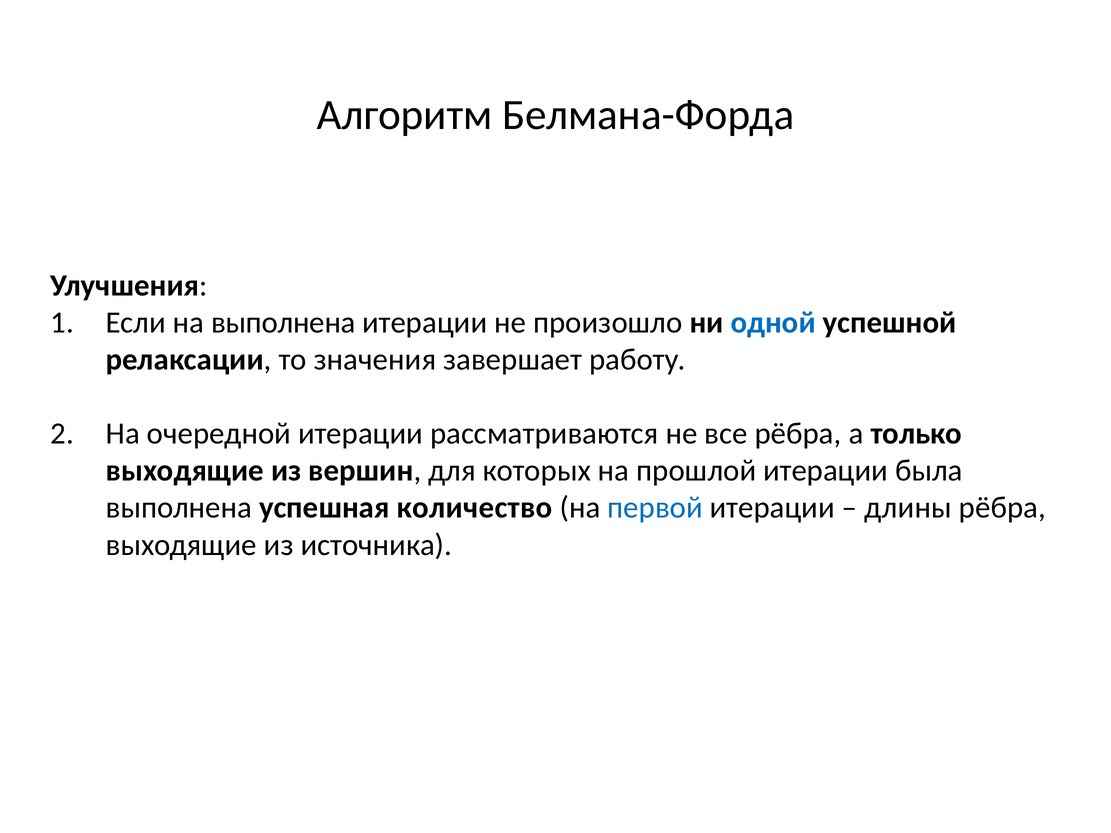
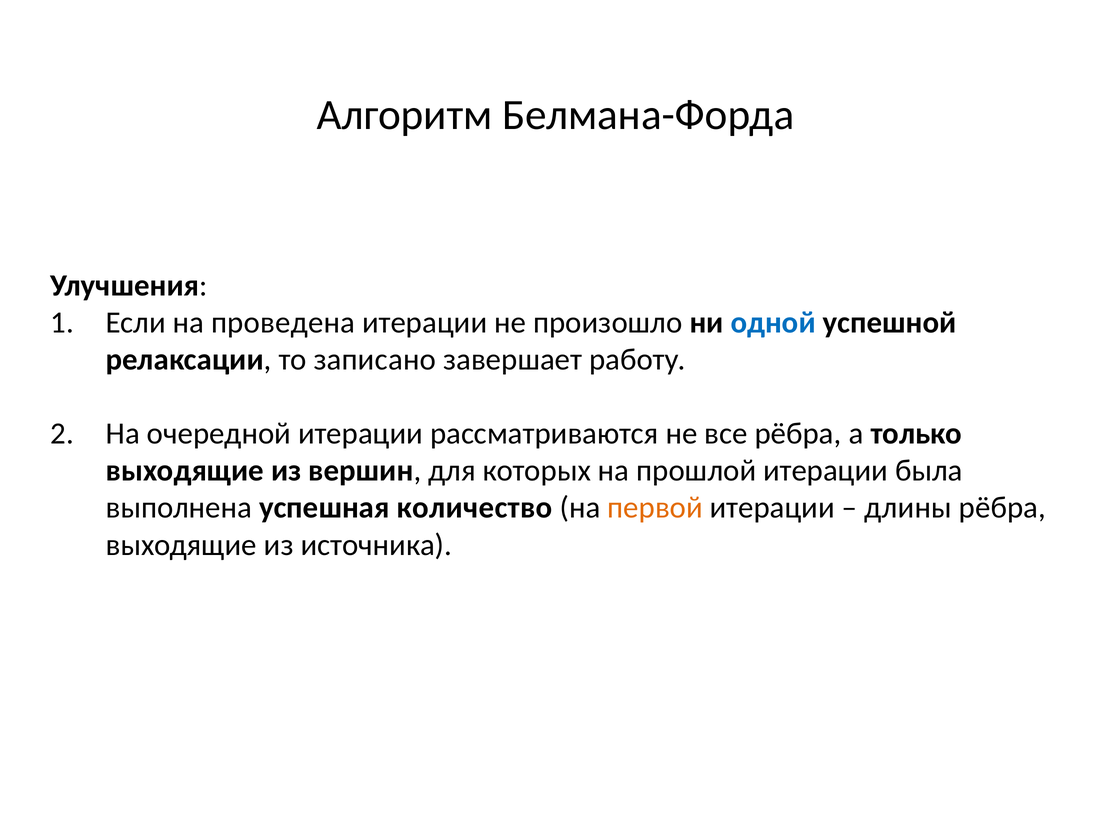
на выполнена: выполнена -> проведена
значения: значения -> записано
первой colour: blue -> orange
